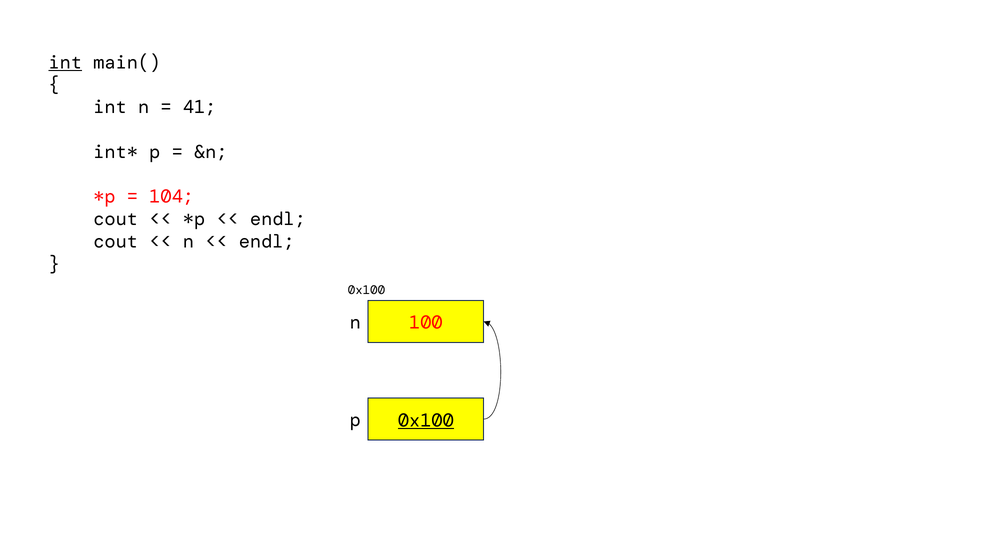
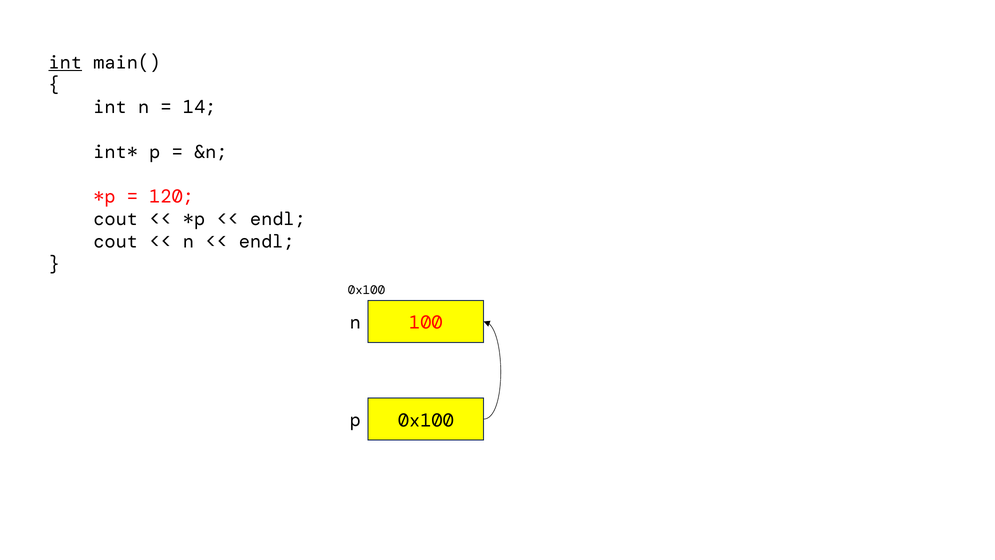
41: 41 -> 14
104: 104 -> 120
0x100 at (426, 420) underline: present -> none
